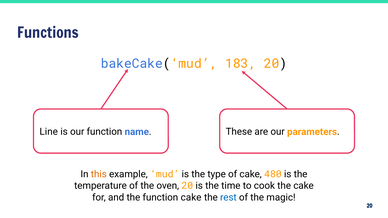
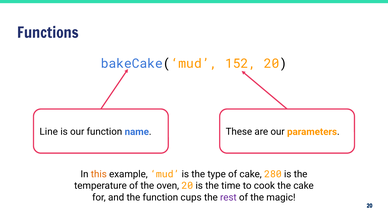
183: 183 -> 152
480: 480 -> 280
function cake: cake -> cups
rest colour: blue -> purple
